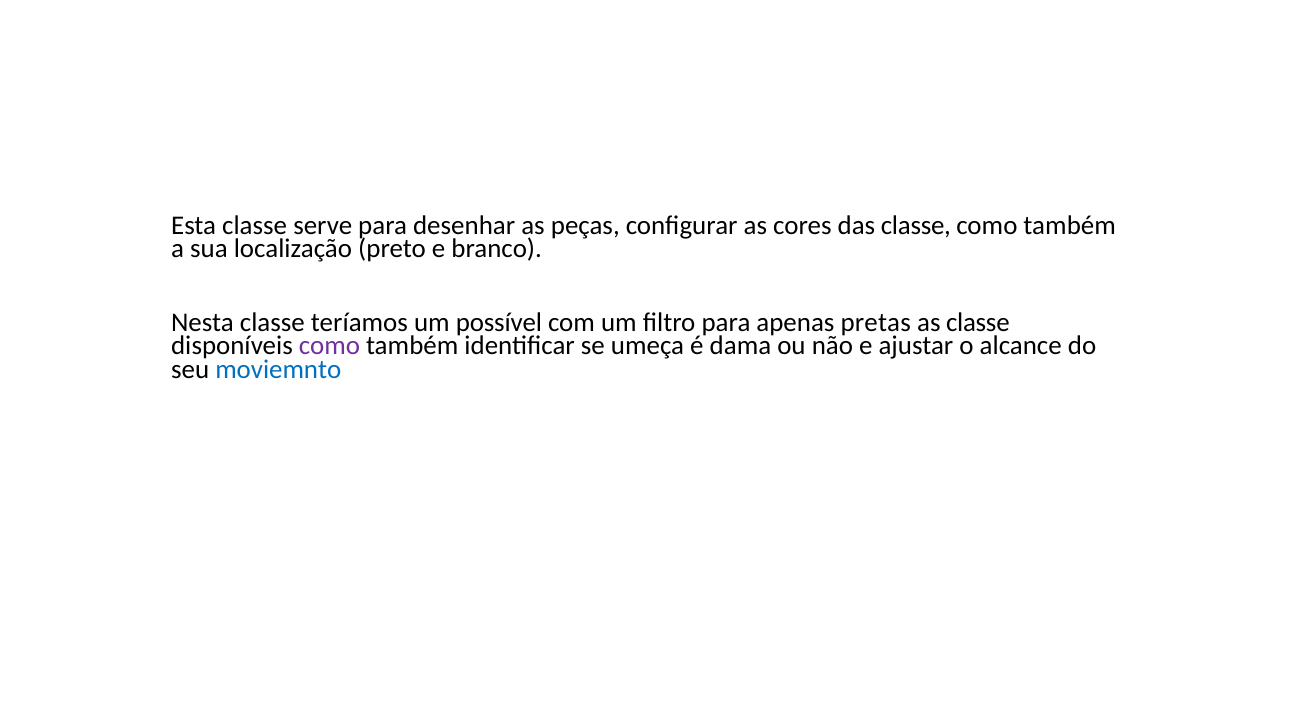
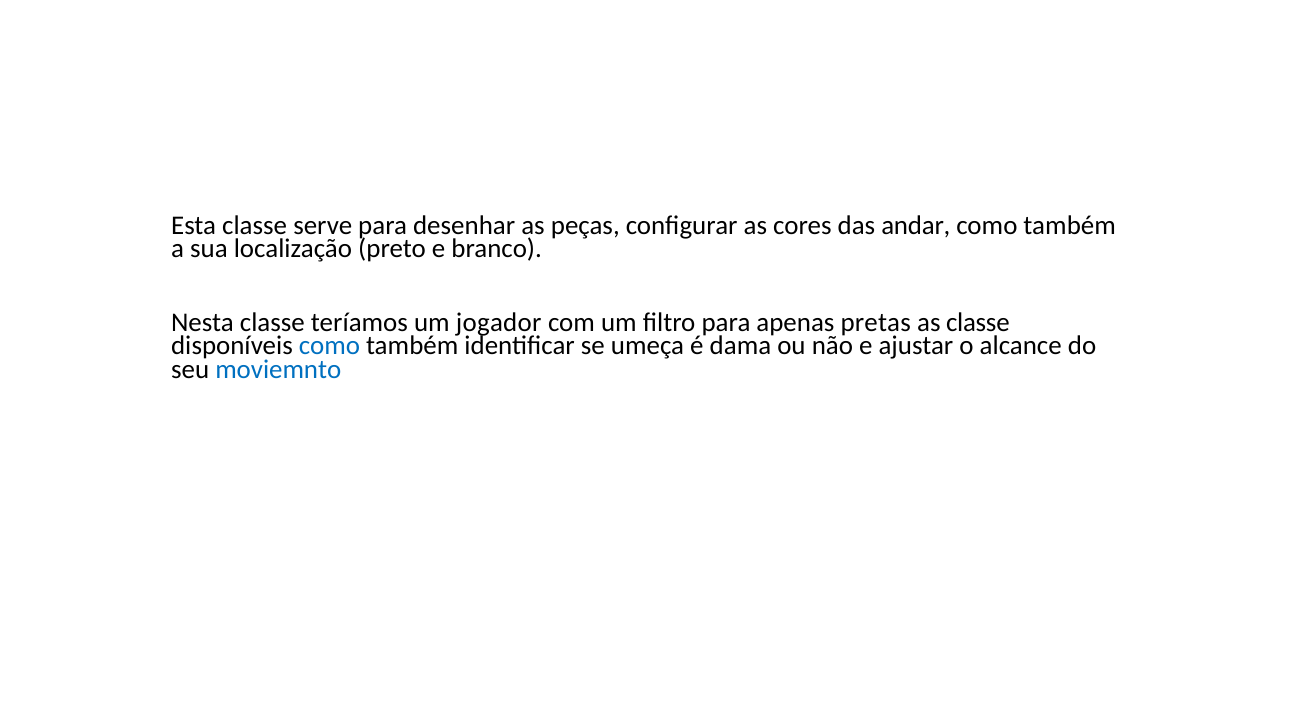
das classe: classe -> andar
possível: possível -> jogador
como at (329, 346) colour: purple -> blue
